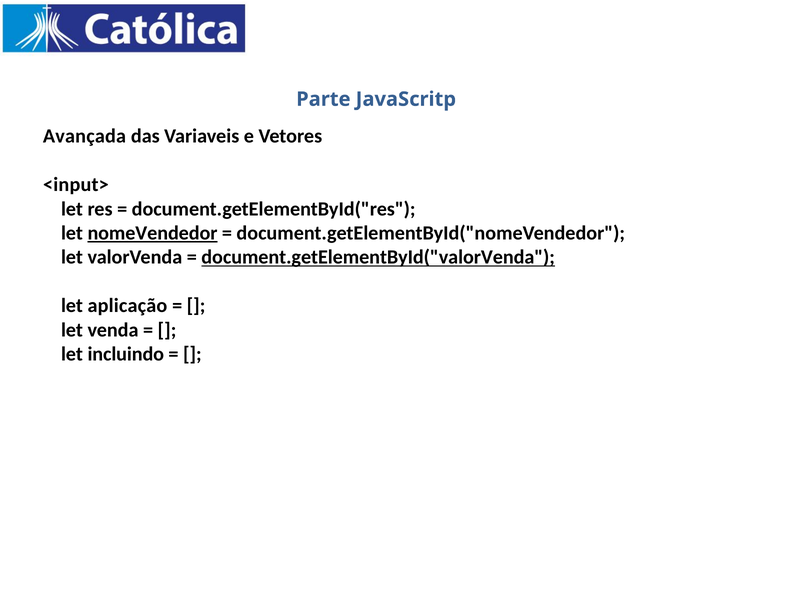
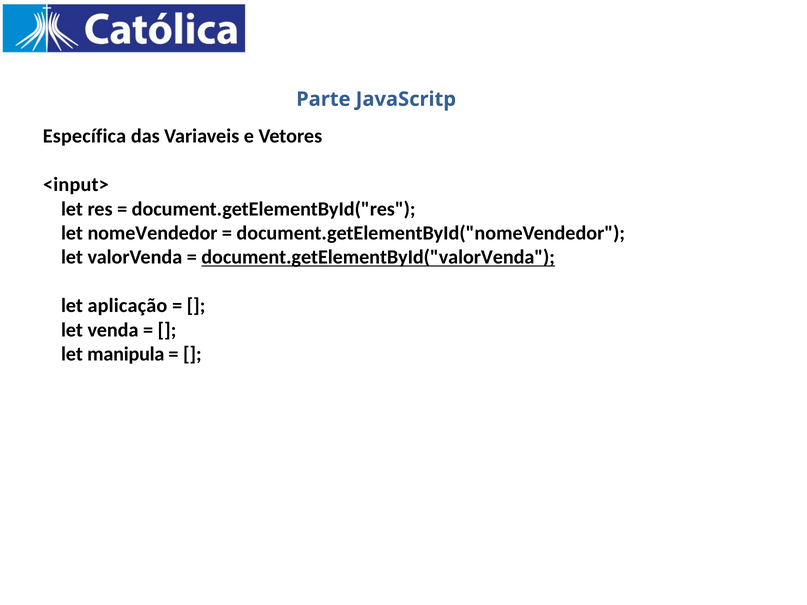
Avançada: Avançada -> Específica
nomeVendedor underline: present -> none
incluindo: incluindo -> manipula
